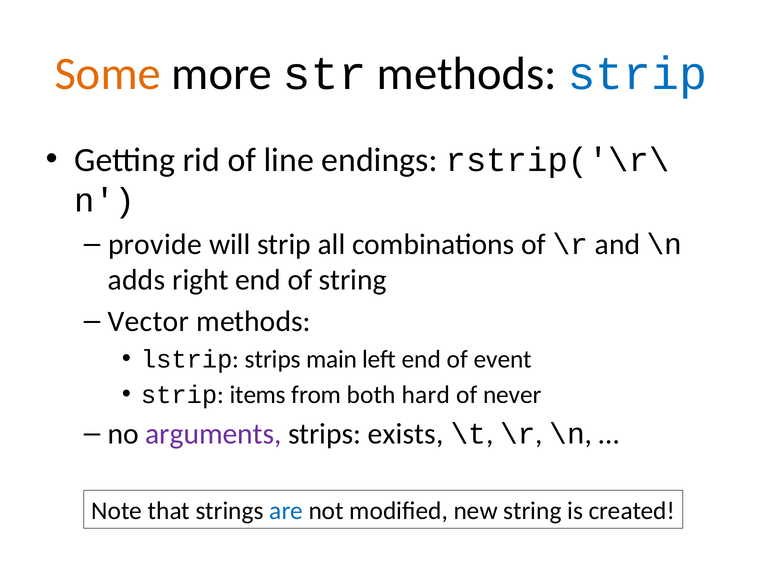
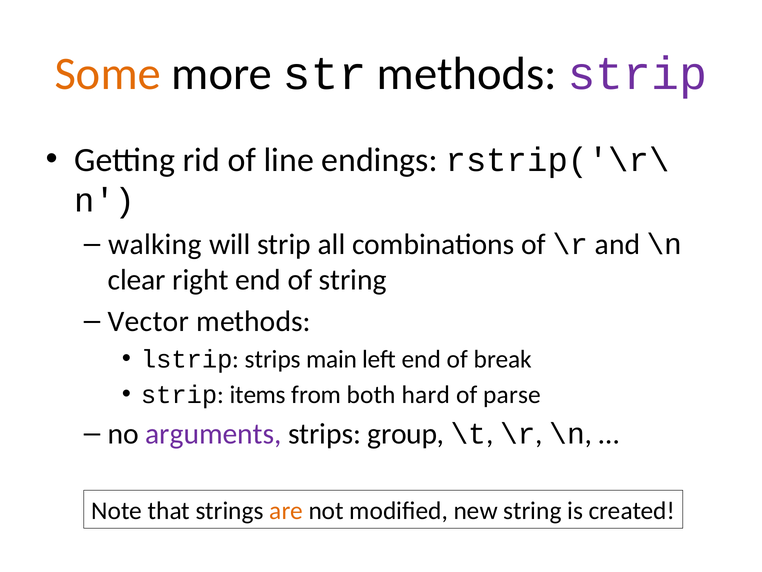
strip at (637, 74) colour: blue -> purple
provide: provide -> walking
adds: adds -> clear
event: event -> break
never: never -> parse
exists: exists -> group
are colour: blue -> orange
